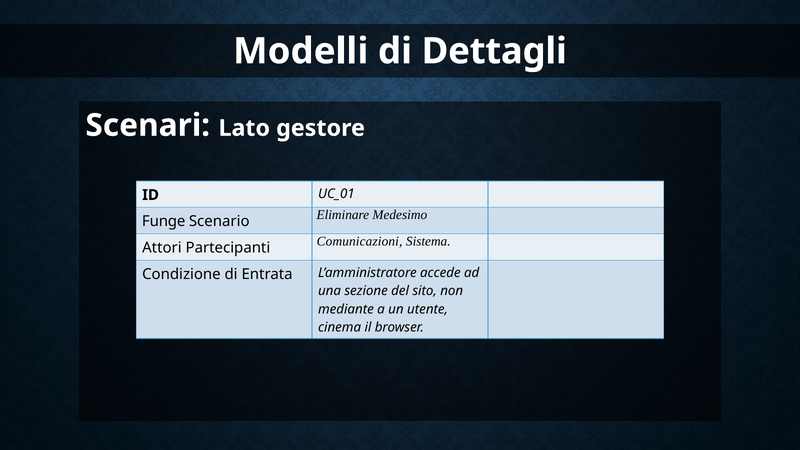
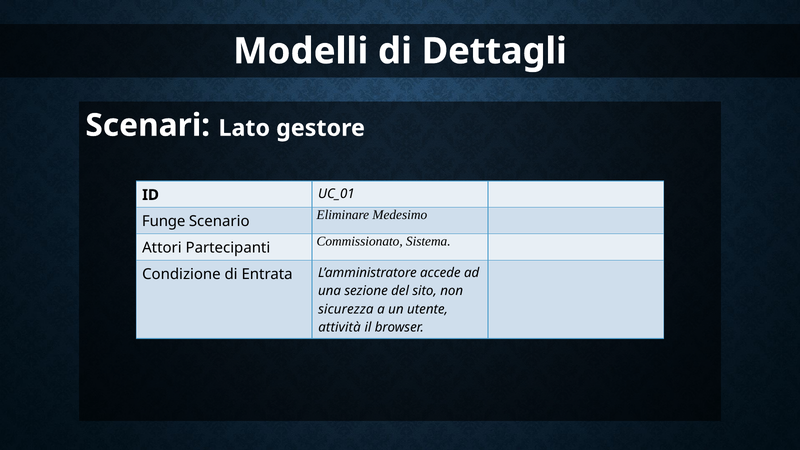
Comunicazioni: Comunicazioni -> Commissionato
mediante: mediante -> sicurezza
cinema: cinema -> attività
